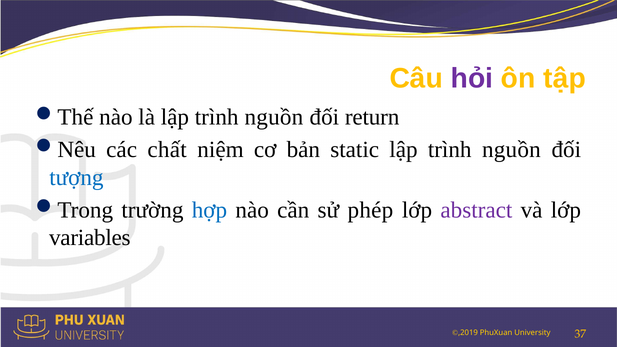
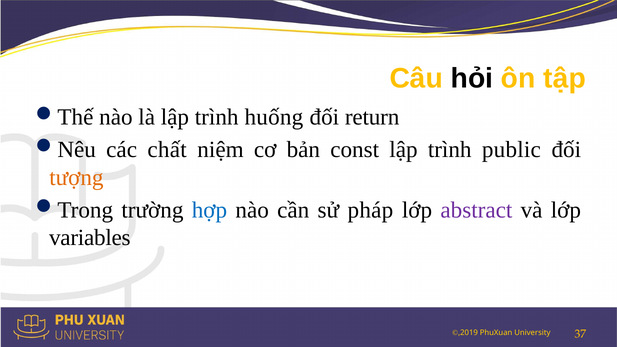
hỏi colour: purple -> black
là lập trình nguồn: nguồn -> huống
static: static -> const
nguồn at (511, 150): nguồn -> public
tượng colour: blue -> orange
phép: phép -> pháp
